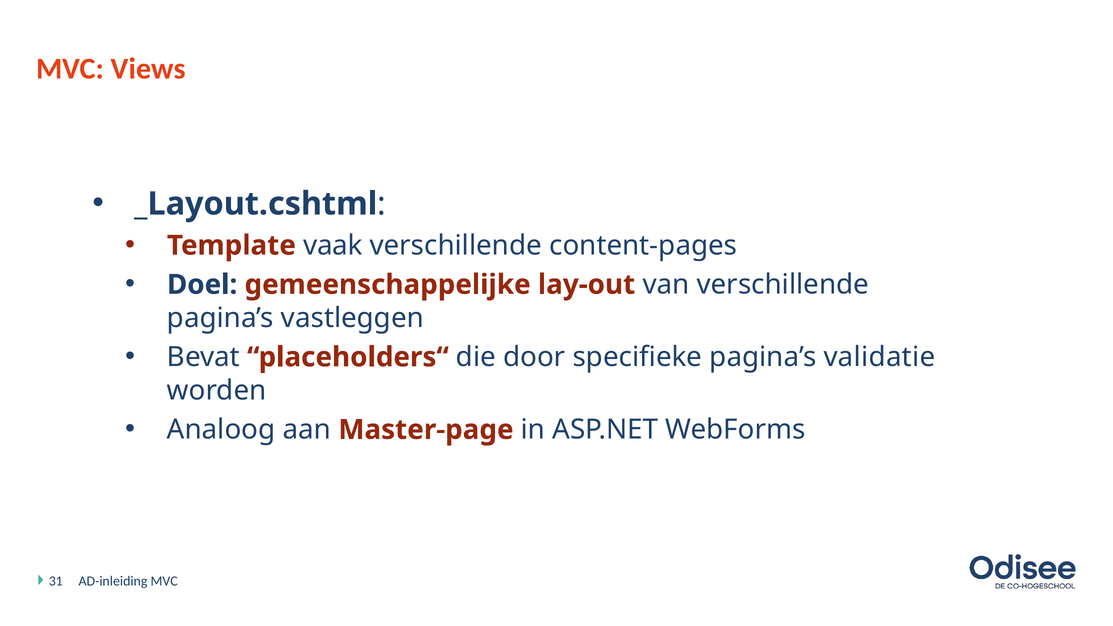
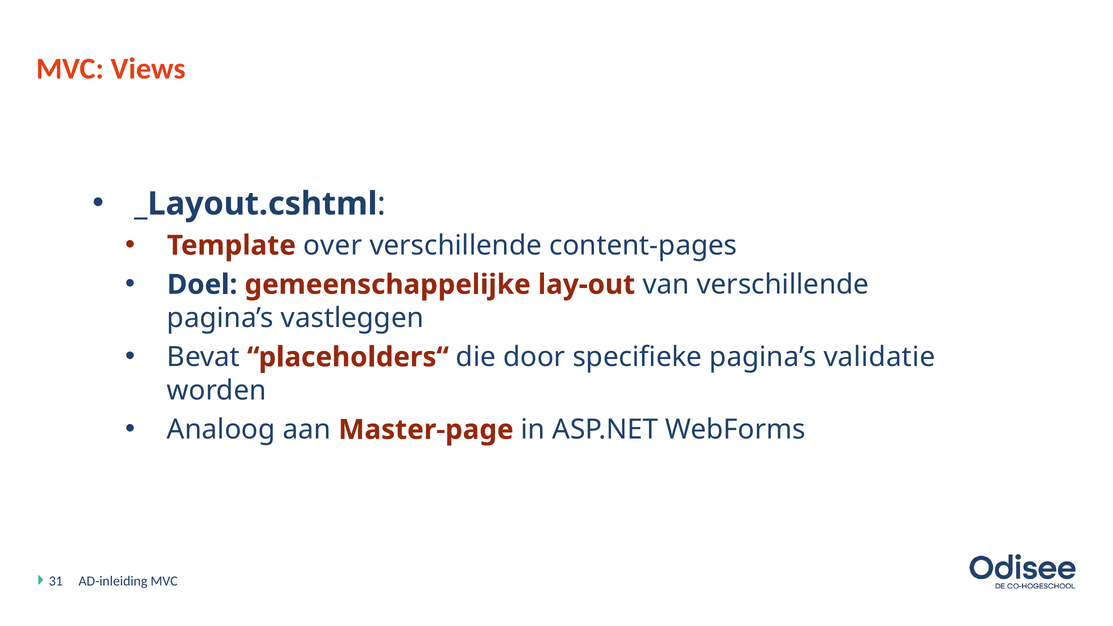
vaak: vaak -> over
